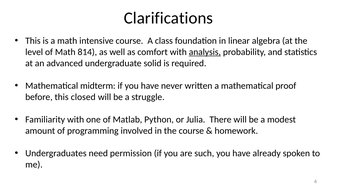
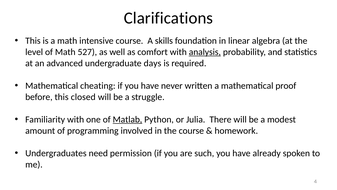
class: class -> skills
814: 814 -> 527
solid: solid -> days
midterm: midterm -> cheating
Matlab underline: none -> present
